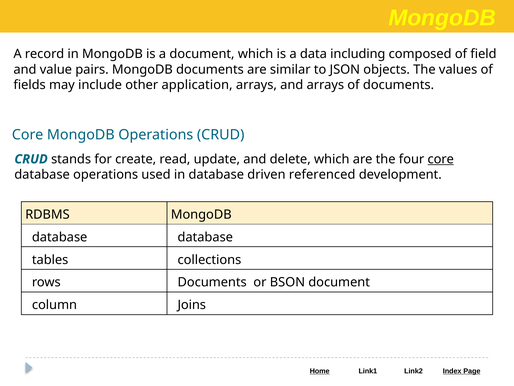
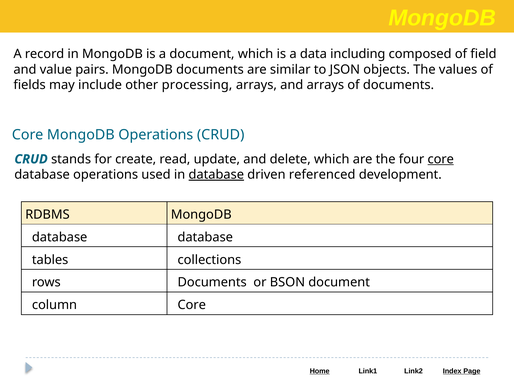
application: application -> processing
database at (216, 174) underline: none -> present
column Joins: Joins -> Core
